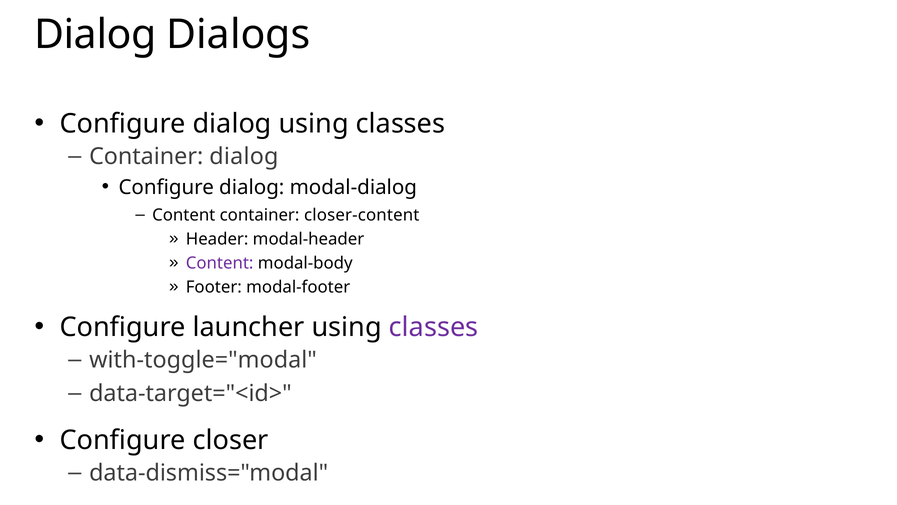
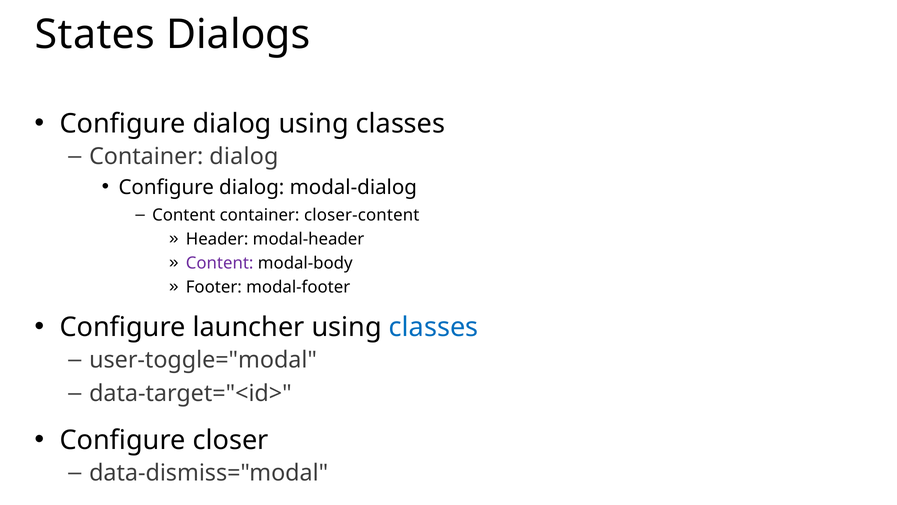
Dialog at (95, 35): Dialog -> States
classes at (434, 327) colour: purple -> blue
with-toggle="modal: with-toggle="modal -> user-toggle="modal
